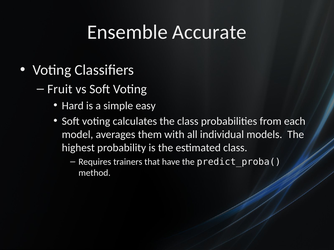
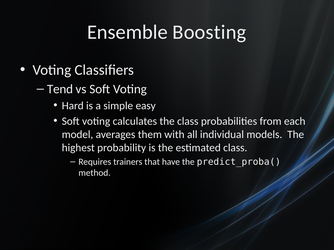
Accurate: Accurate -> Boosting
Fruit: Fruit -> Tend
